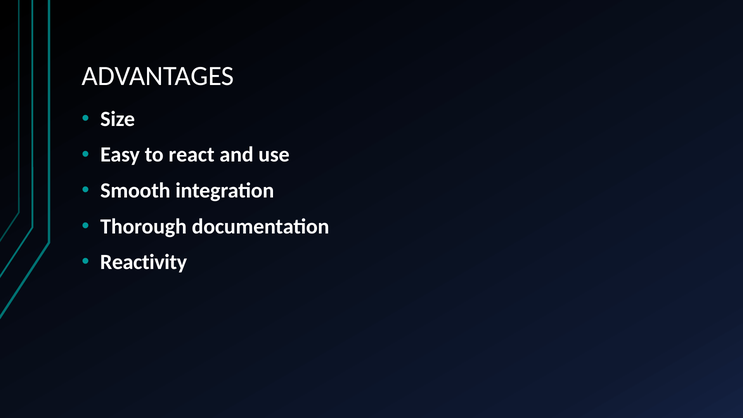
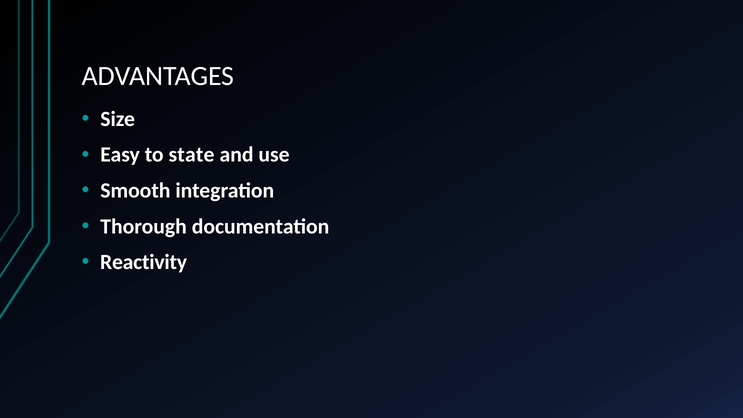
react: react -> state
